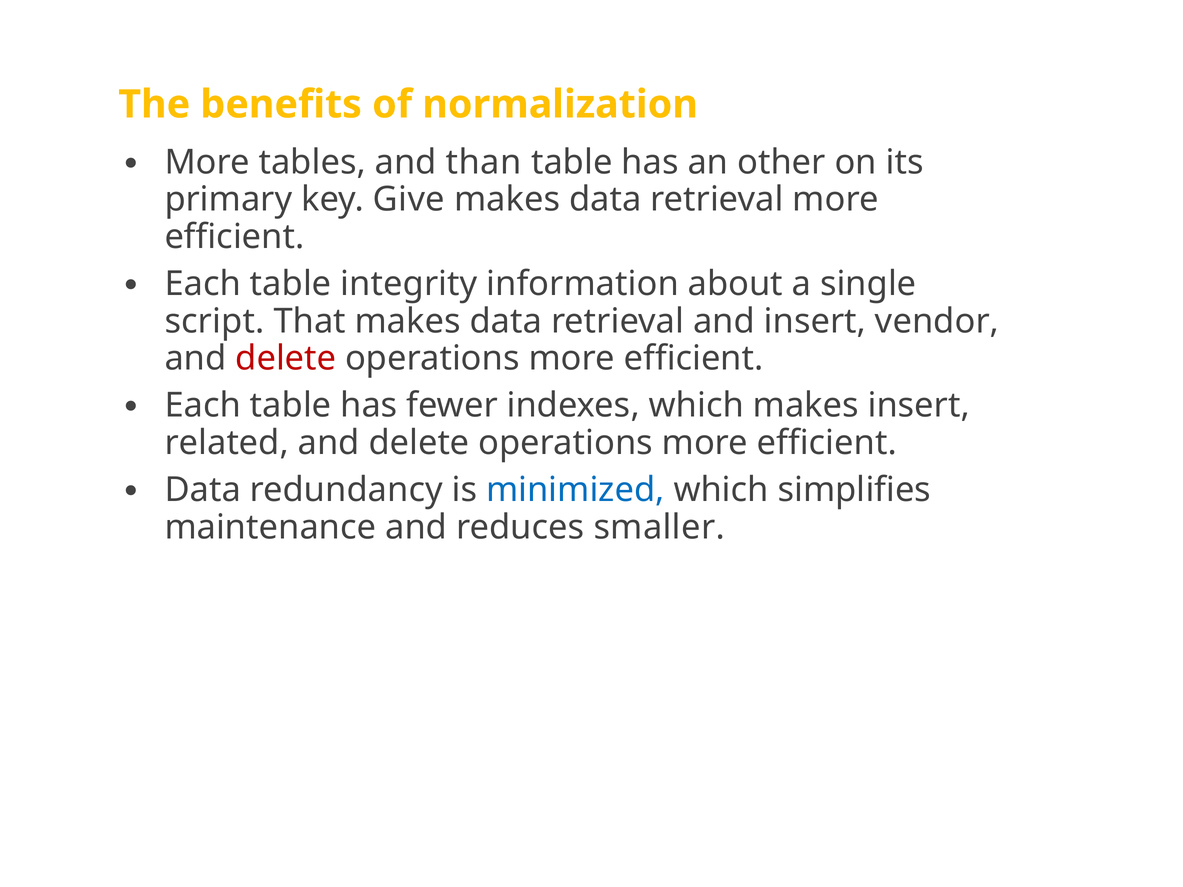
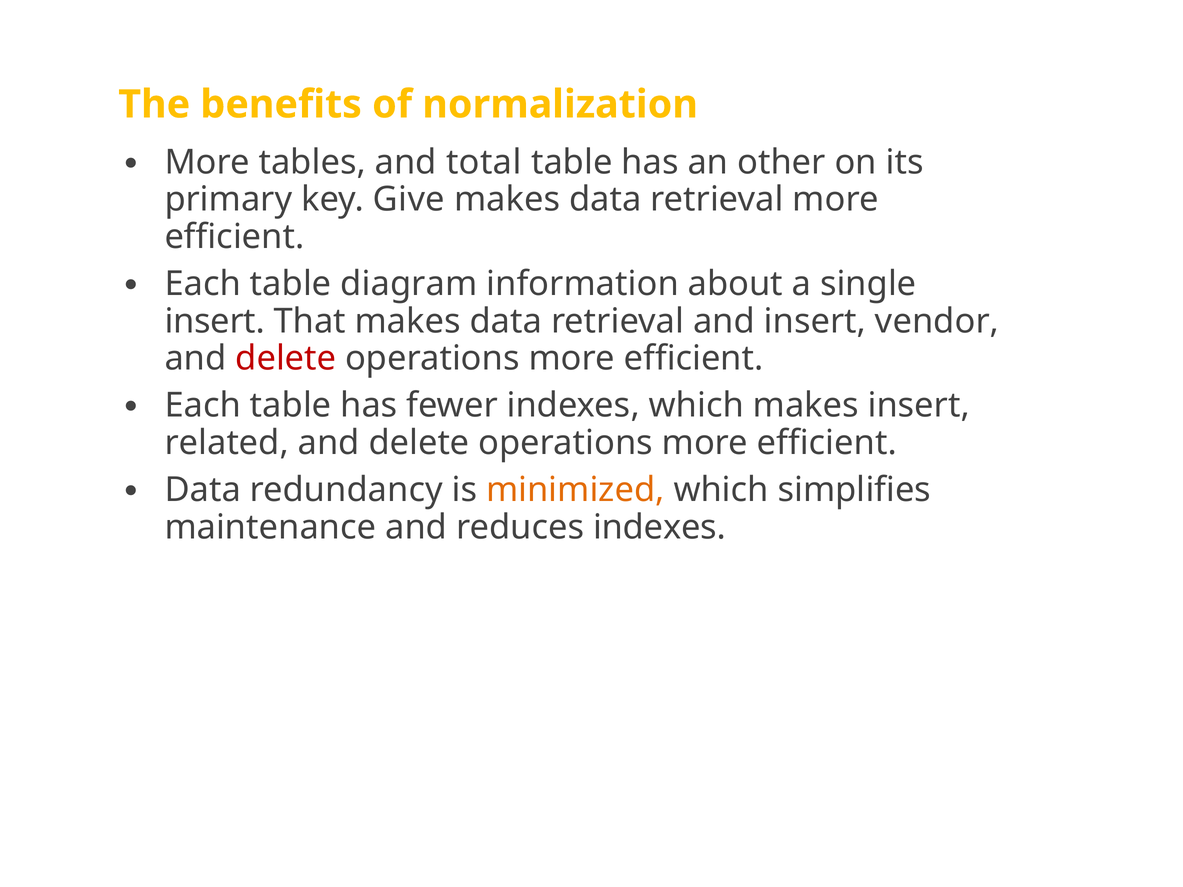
than: than -> total
integrity: integrity -> diagram
script at (215, 321): script -> insert
minimized colour: blue -> orange
reduces smaller: smaller -> indexes
